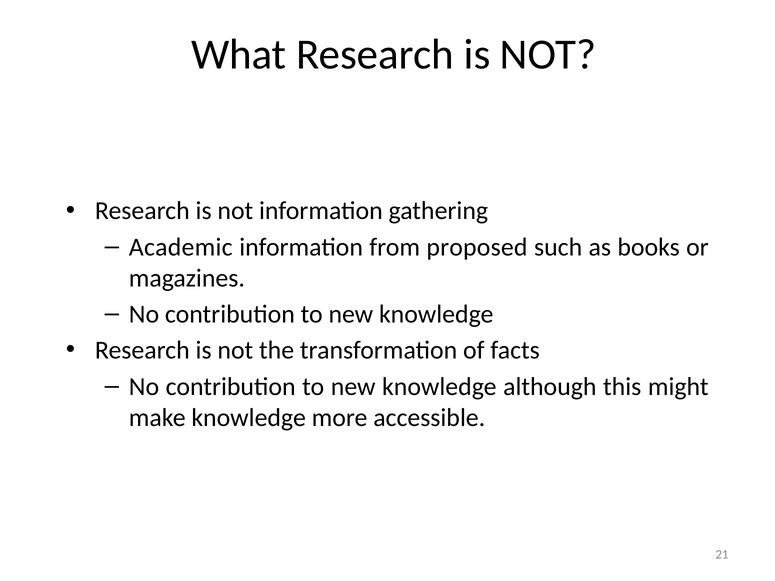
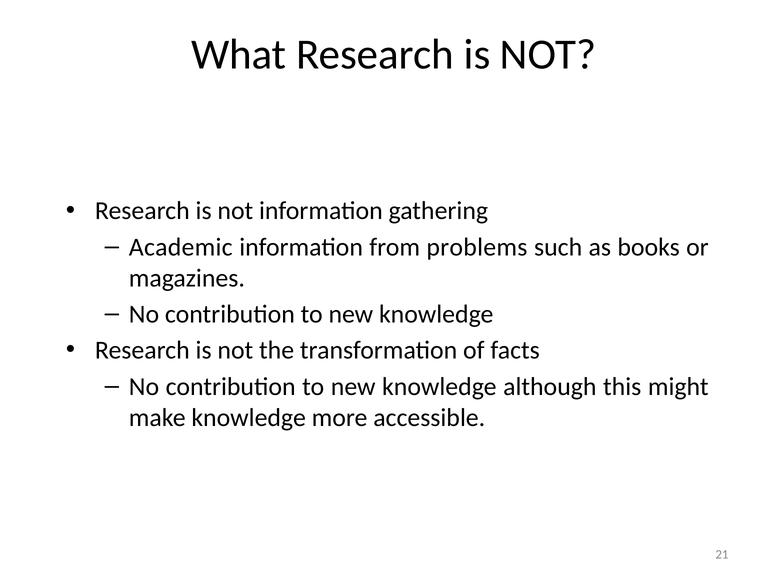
proposed: proposed -> problems
